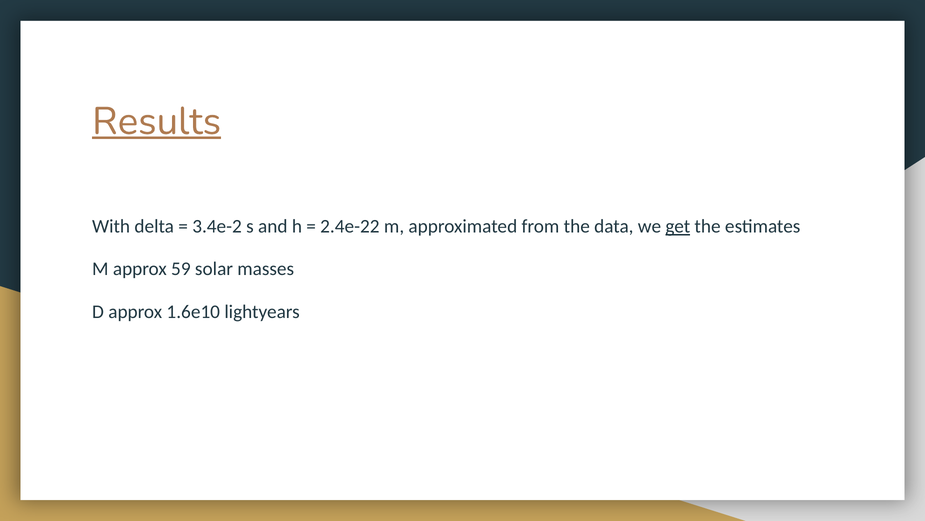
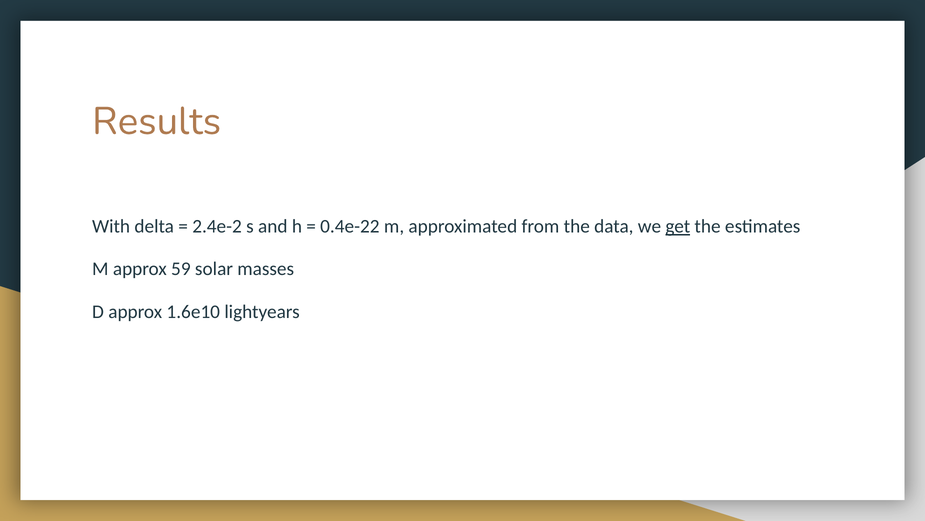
Results underline: present -> none
3.4e-2: 3.4e-2 -> 2.4e-2
2.4e-22: 2.4e-22 -> 0.4e-22
